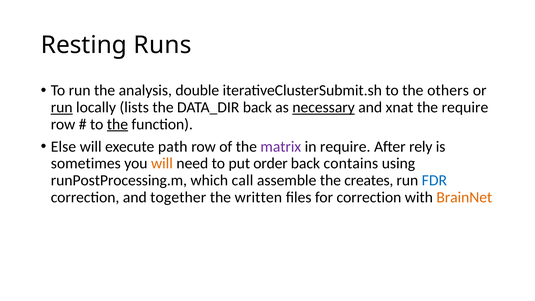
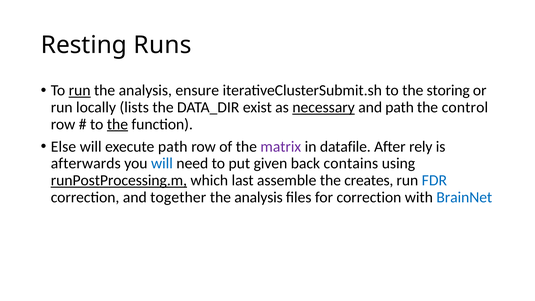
run at (80, 90) underline: none -> present
double: double -> ensure
others: others -> storing
run at (62, 107) underline: present -> none
DATA_DIR back: back -> exist
and xnat: xnat -> path
the require: require -> control
in require: require -> datafile
sometimes: sometimes -> afterwards
will at (162, 163) colour: orange -> blue
order: order -> given
runPostProcessing.m underline: none -> present
call: call -> last
written at (258, 197): written -> analysis
BrainNet colour: orange -> blue
